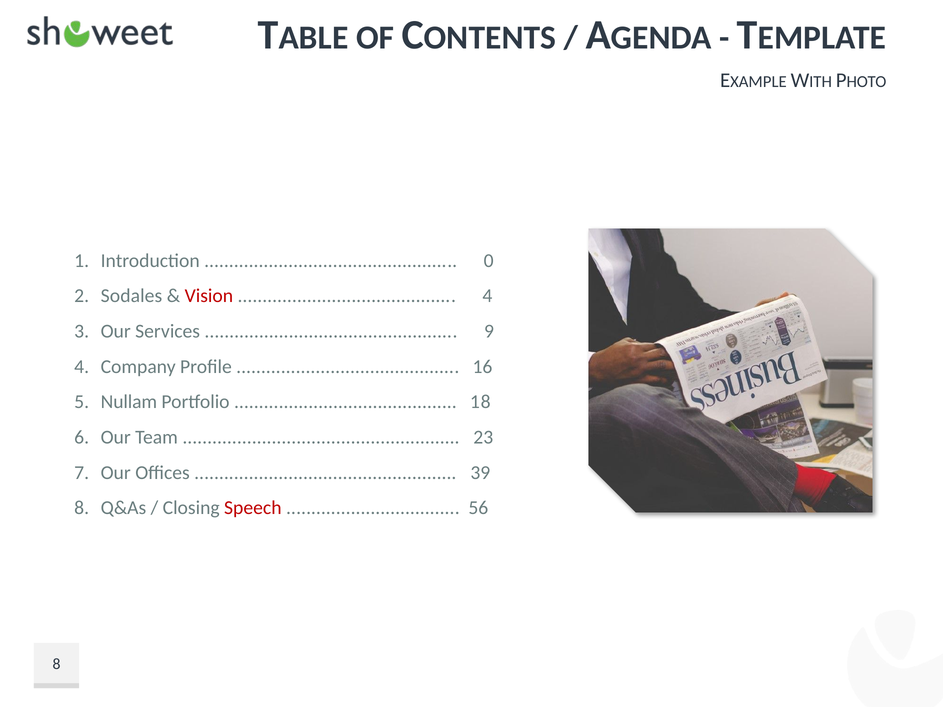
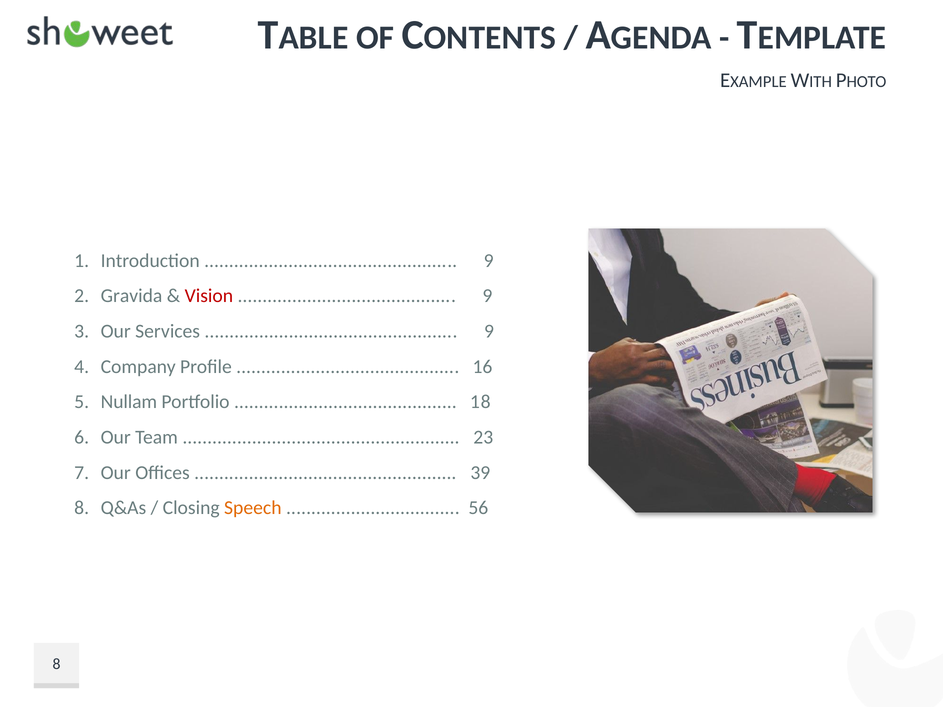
0 at (489, 261): 0 -> 9
Sodales: Sodales -> Gravida
4 at (487, 296): 4 -> 9
Speech colour: red -> orange
